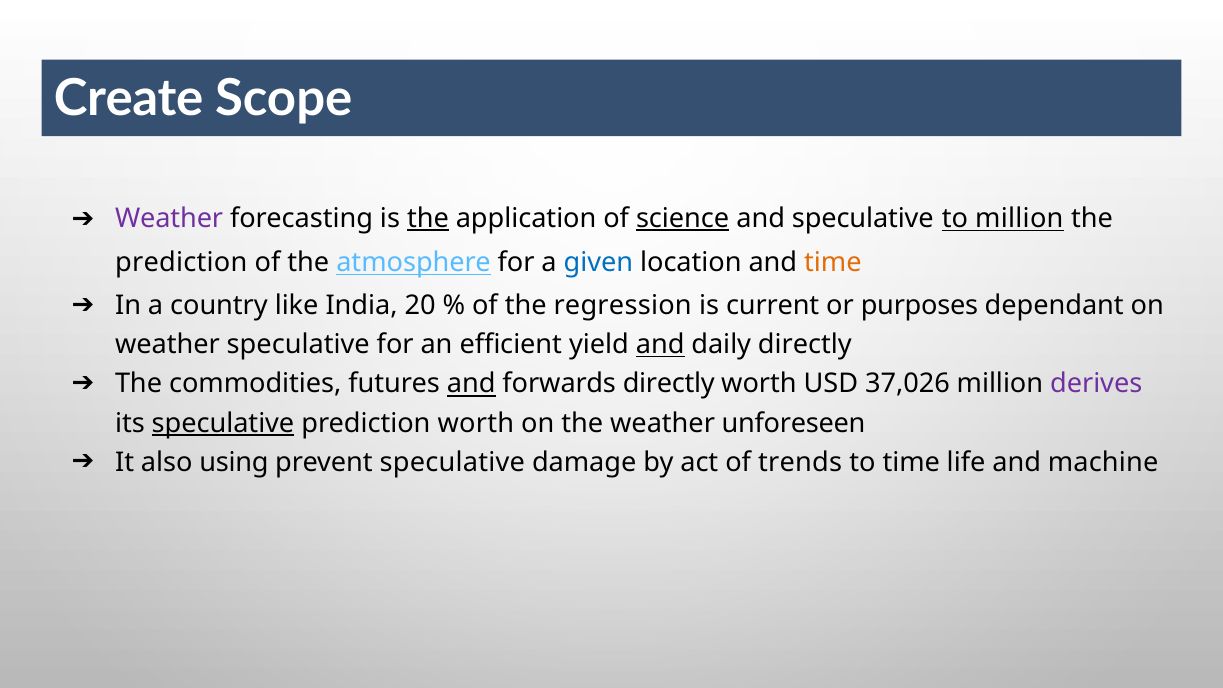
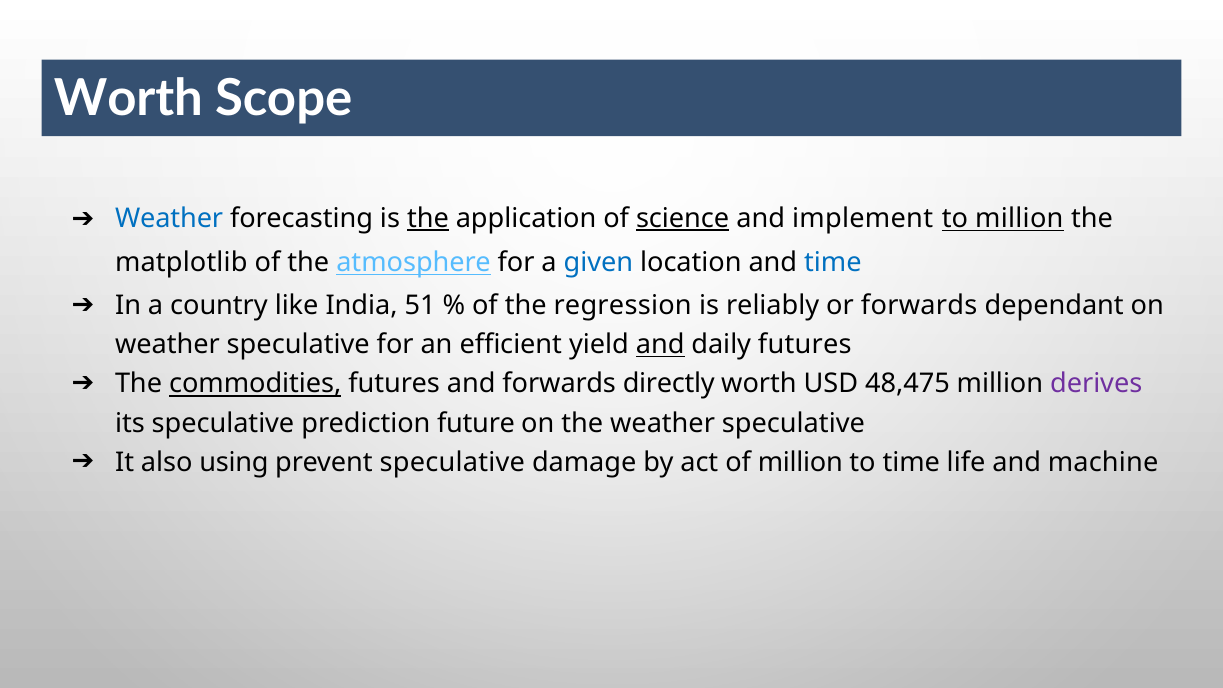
Create at (129, 99): Create -> Worth
Weather at (169, 218) colour: purple -> blue
and speculative: speculative -> implement
prediction at (181, 262): prediction -> matplotlib
time at (833, 262) colour: orange -> blue
20: 20 -> 51
current: current -> reliably
or purposes: purposes -> forwards
daily directly: directly -> futures
commodities underline: none -> present
and at (471, 384) underline: present -> none
37,026: 37,026 -> 48,475
speculative at (223, 423) underline: present -> none
prediction worth: worth -> future
the weather unforeseen: unforeseen -> speculative
of trends: trends -> million
